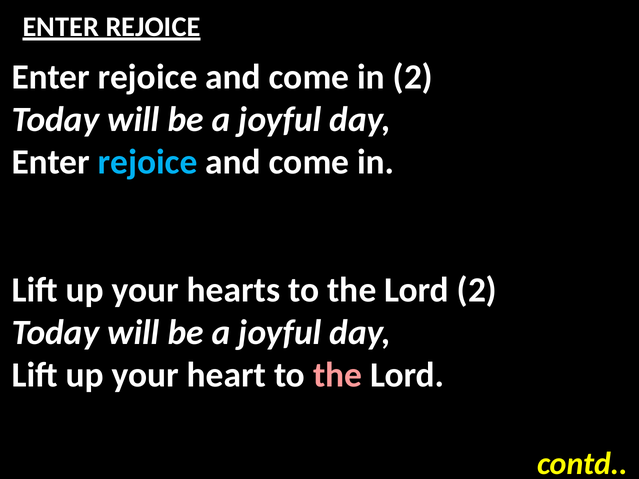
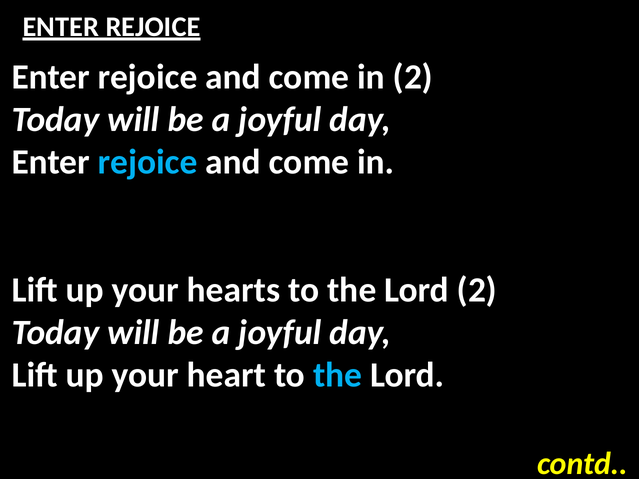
the at (338, 375) colour: pink -> light blue
